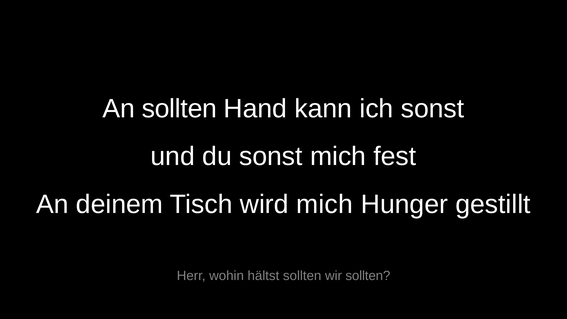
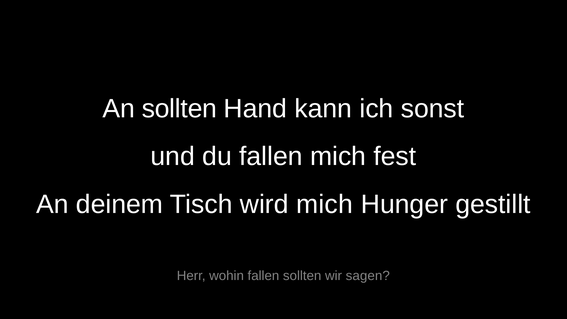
du sonst: sonst -> fallen
wohin hältst: hältst -> fallen
wir sollten: sollten -> sagen
